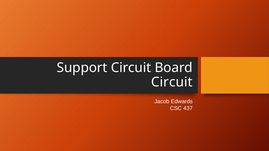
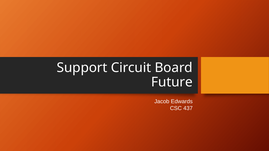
Circuit at (172, 82): Circuit -> Future
